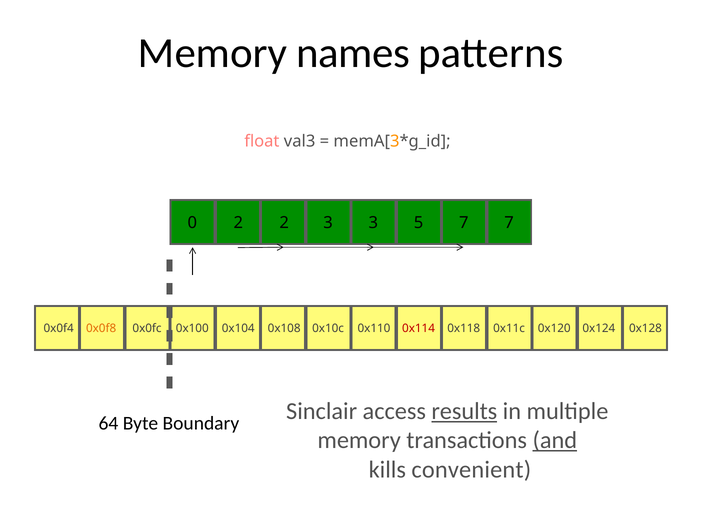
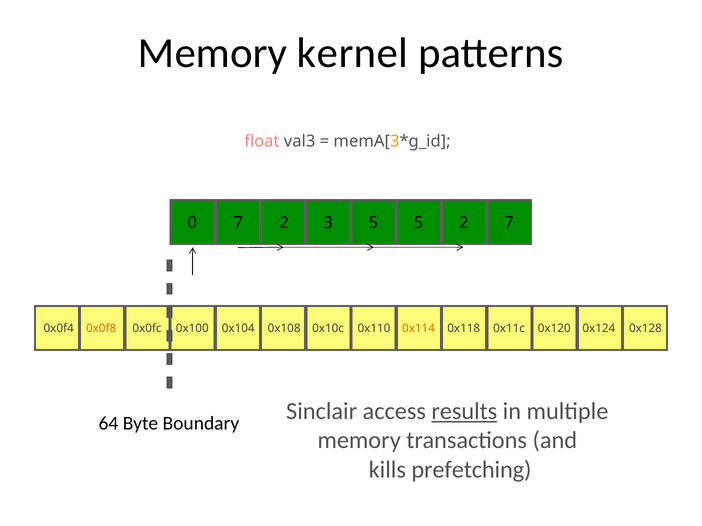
names: names -> kernel
0 2: 2 -> 7
3 3: 3 -> 5
5 7: 7 -> 2
0x114 colour: red -> orange
and underline: present -> none
convenient: convenient -> prefetching
